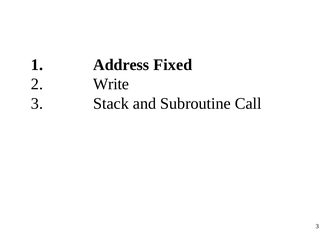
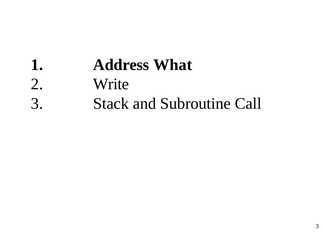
Fixed: Fixed -> What
